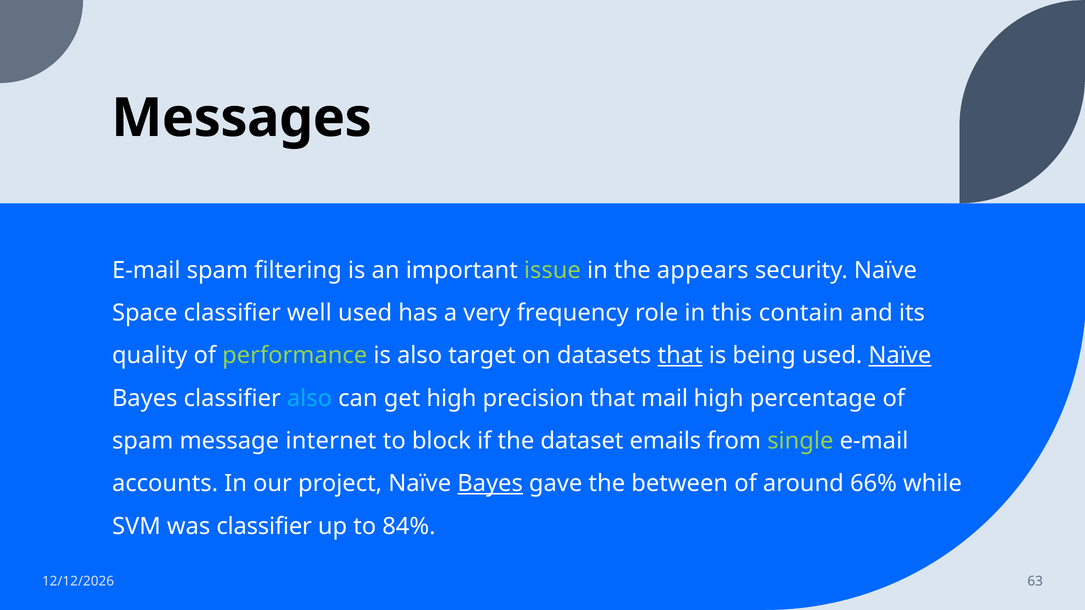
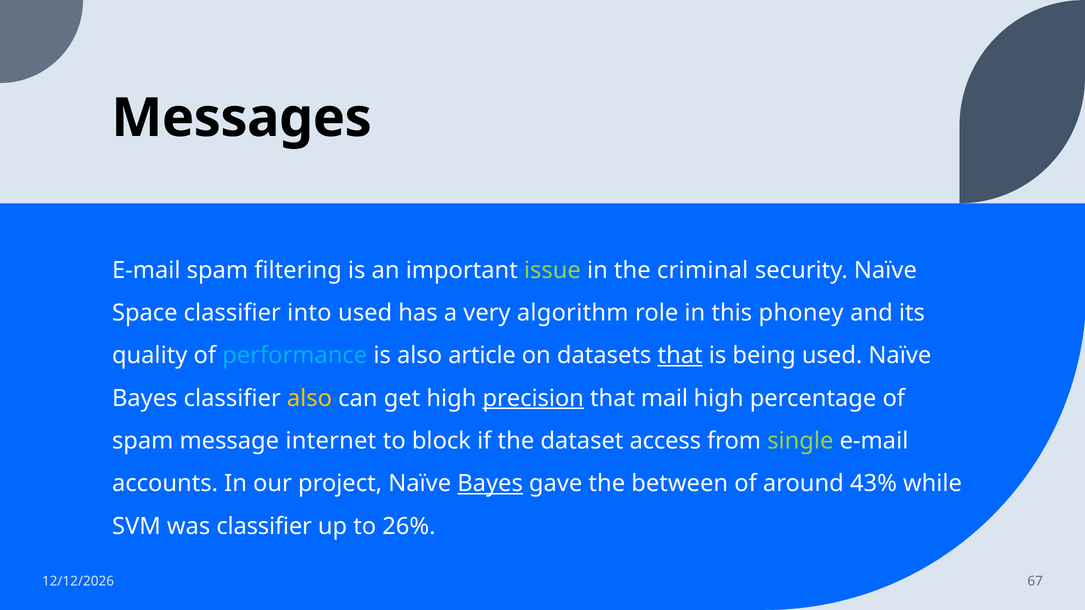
appears: appears -> criminal
well: well -> into
frequency: frequency -> algorithm
contain: contain -> phoney
performance colour: light green -> light blue
target: target -> article
Naïve at (900, 356) underline: present -> none
also at (309, 398) colour: light blue -> yellow
precision underline: none -> present
emails: emails -> access
66%: 66% -> 43%
84%: 84% -> 26%
63: 63 -> 67
